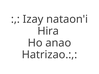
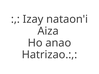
Hira: Hira -> Aiza
